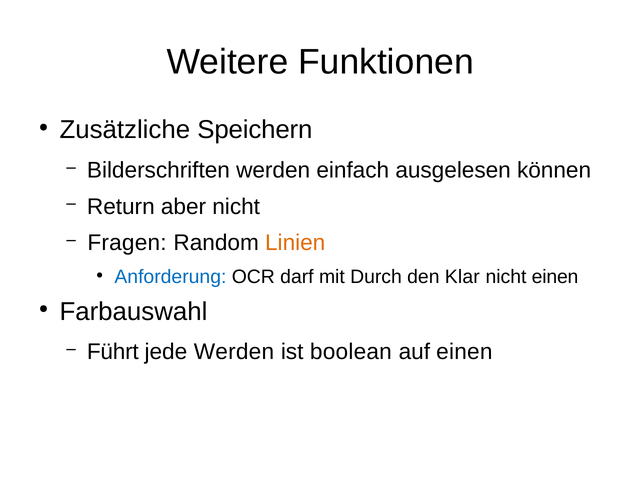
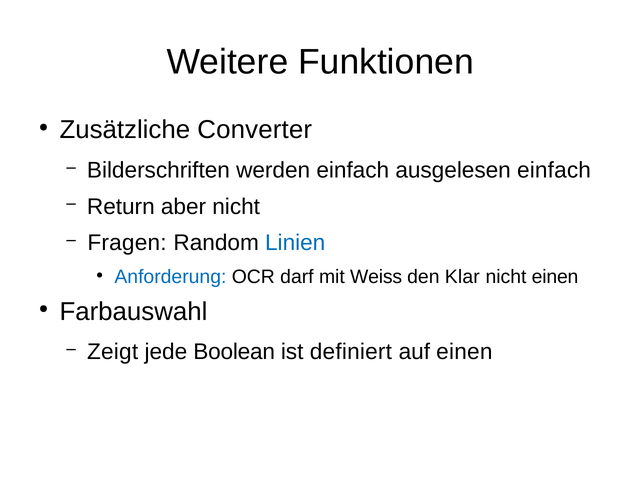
Speichern: Speichern -> Converter
ausgelesen können: können -> einfach
Linien colour: orange -> blue
Durch: Durch -> Weiss
Führt: Führt -> Zeigt
jede Werden: Werden -> Boolean
boolean: boolean -> definiert
